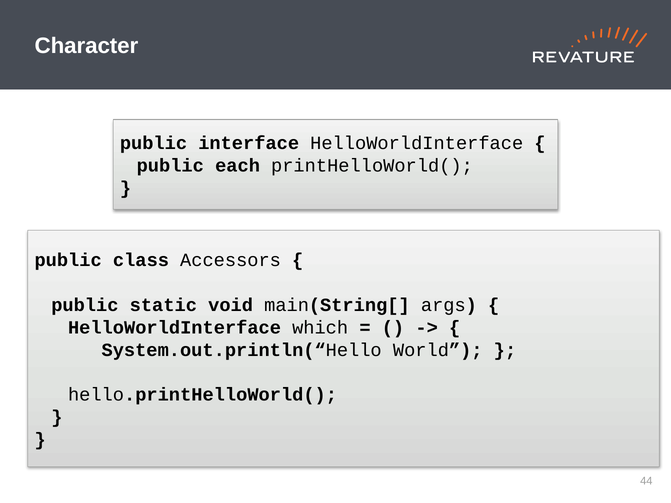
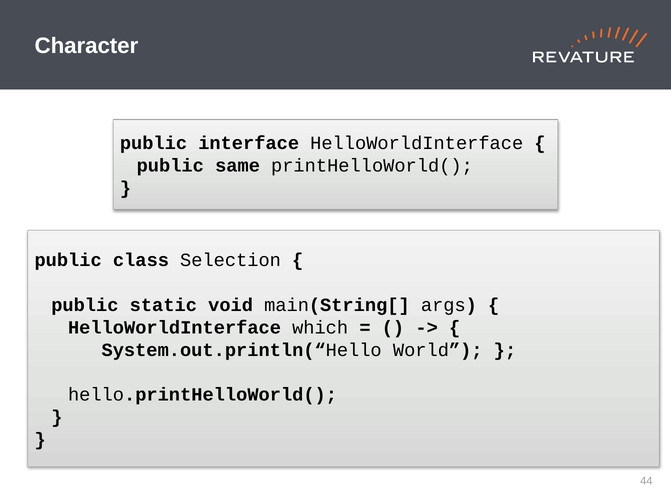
each: each -> same
Accessors: Accessors -> Selection
